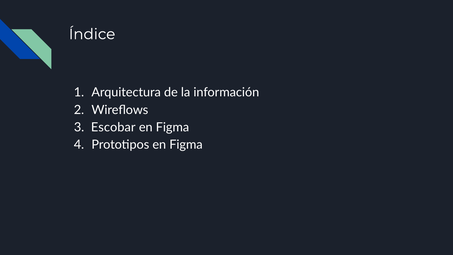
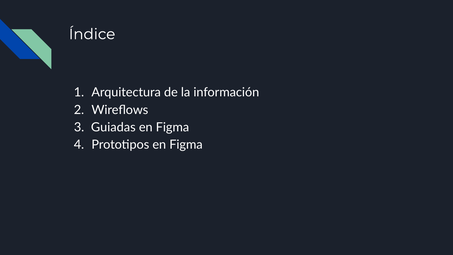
Escobar: Escobar -> Guiadas
